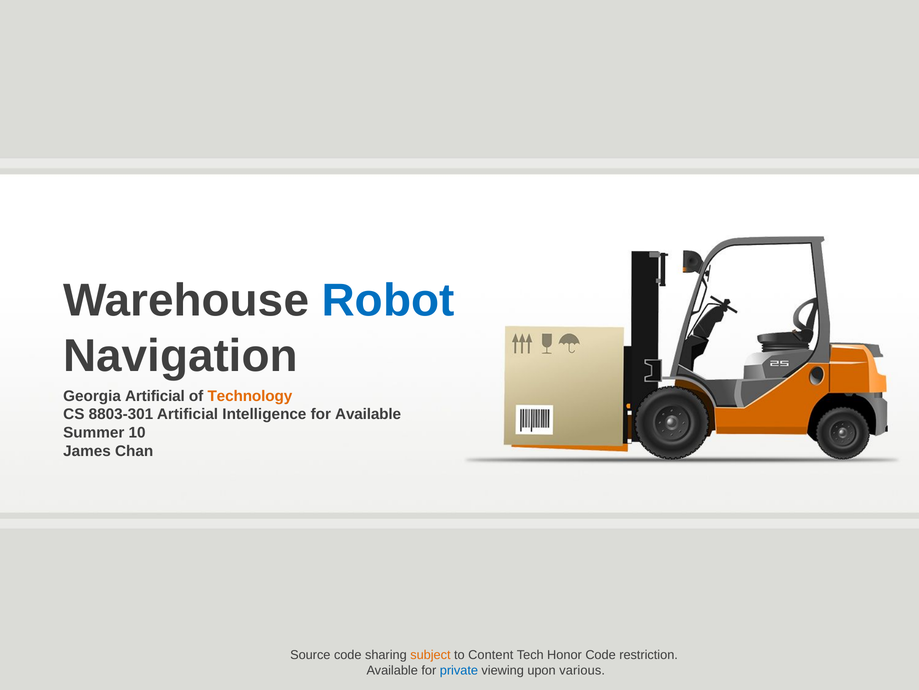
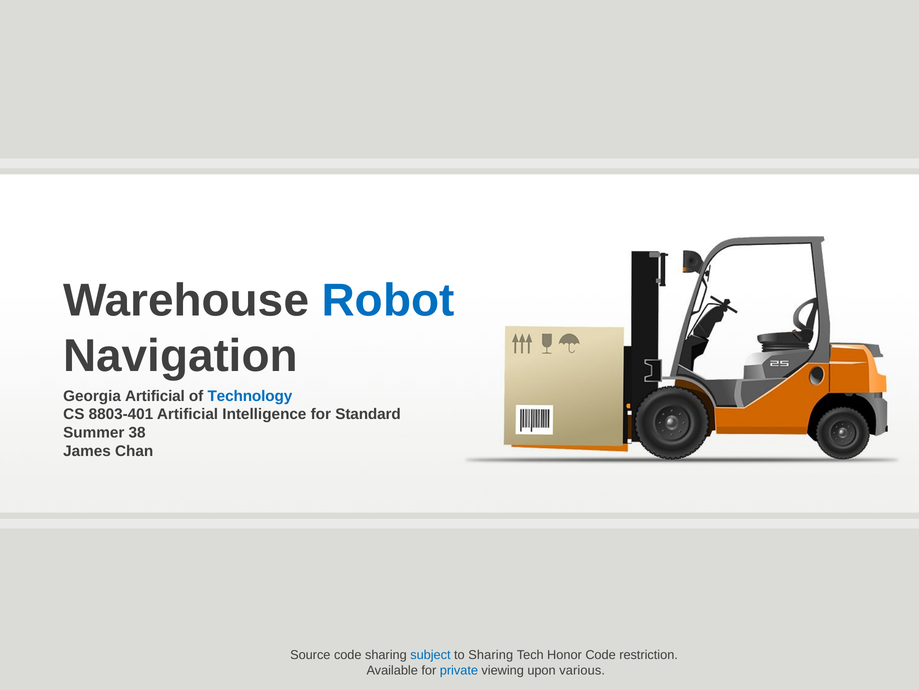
Technology colour: orange -> blue
8803-301: 8803-301 -> 8803-401
for Available: Available -> Standard
10: 10 -> 38
subject colour: orange -> blue
to Content: Content -> Sharing
